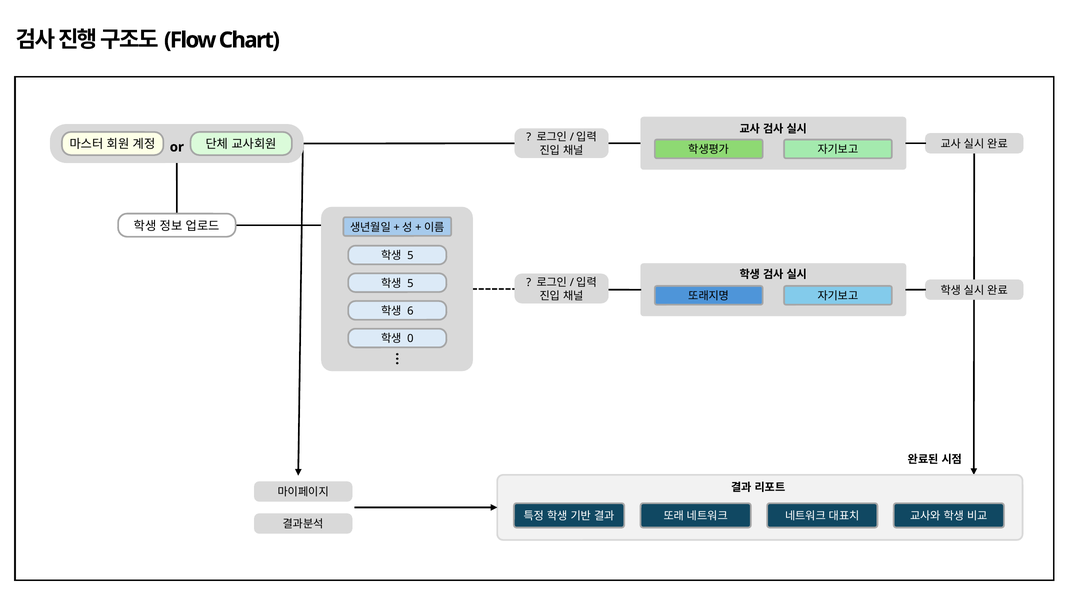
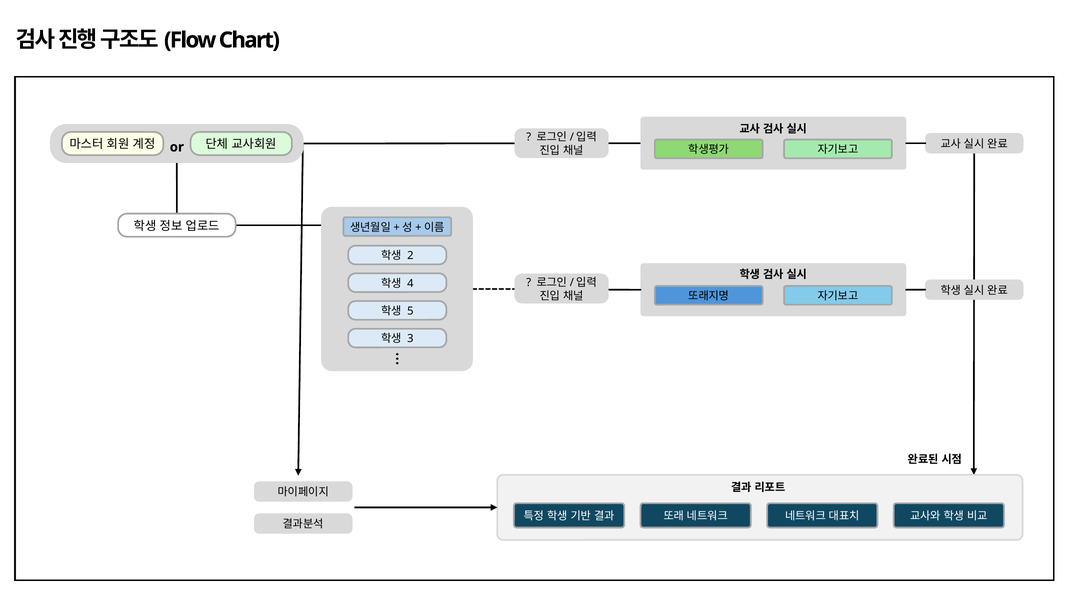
5 at (410, 255): 5 -> 2
5 at (410, 283): 5 -> 4
6: 6 -> 5
0: 0 -> 3
